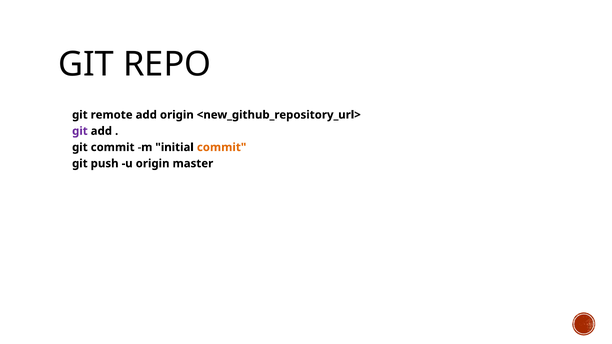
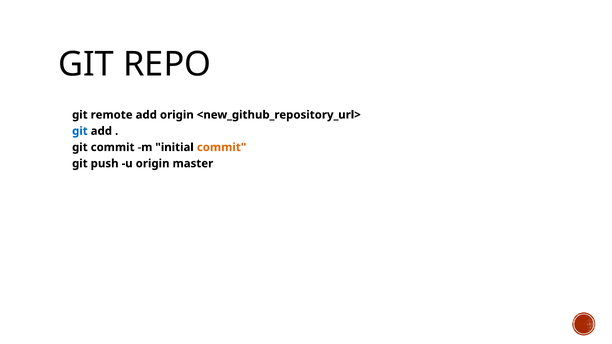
git at (80, 131) colour: purple -> blue
